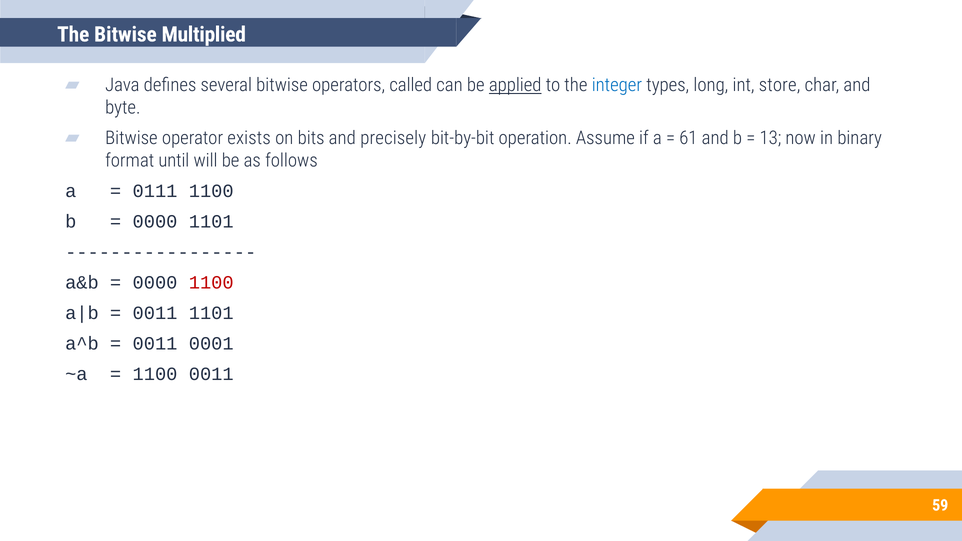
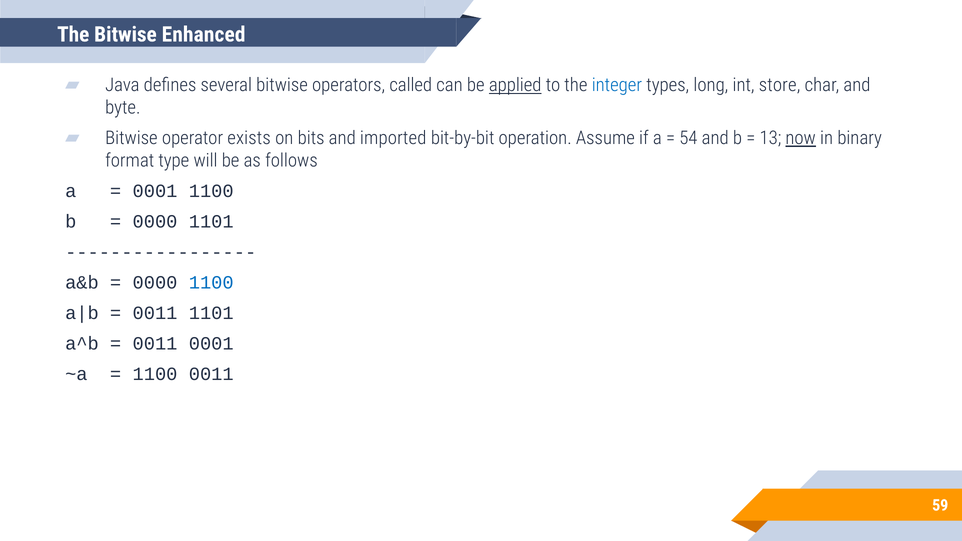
Multiplied: Multiplied -> Enhanced
precisely: precisely -> imported
61: 61 -> 54
now underline: none -> present
until: until -> type
0111 at (155, 191): 0111 -> 0001
1100 at (211, 283) colour: red -> blue
